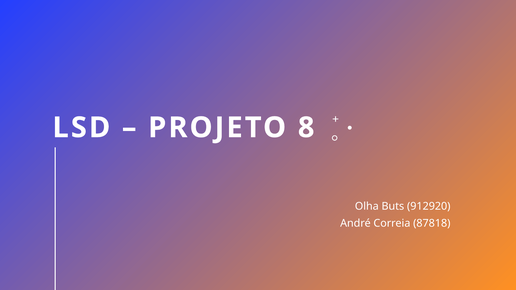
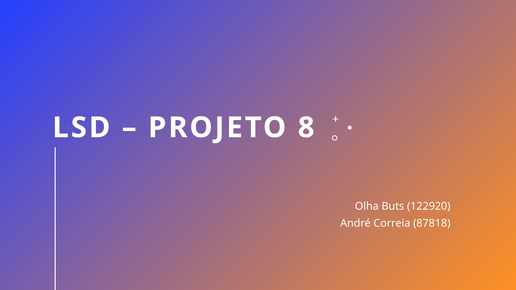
912920: 912920 -> 122920
